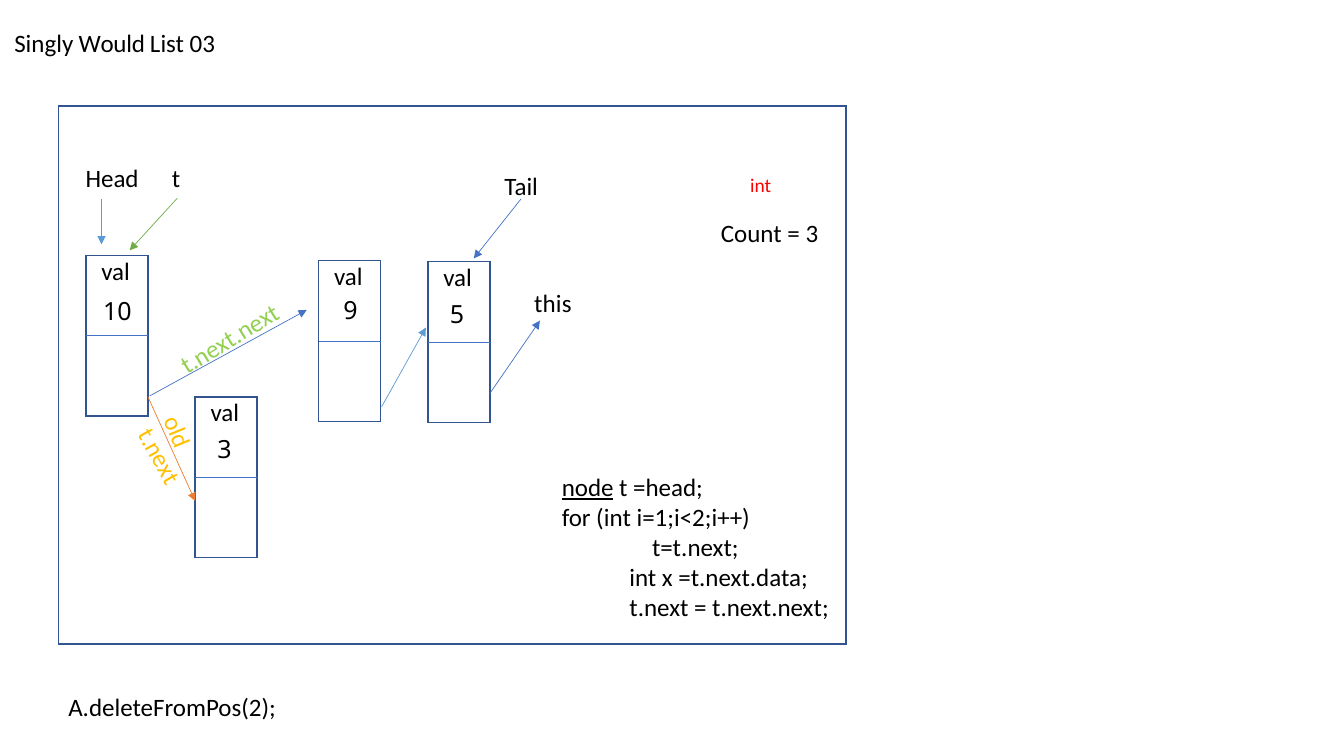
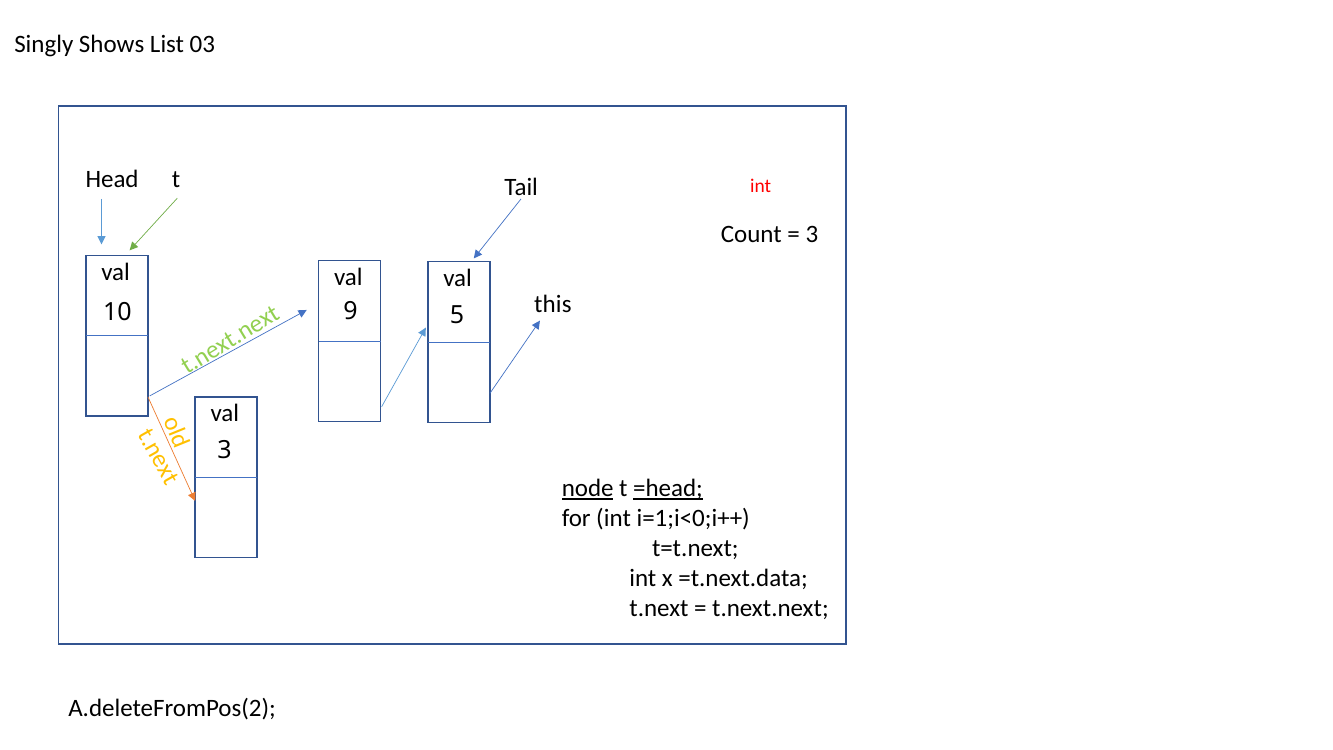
Would: Would -> Shows
=head underline: none -> present
i=1;i<2;i++: i=1;i<2;i++ -> i=1;i<0;i++
